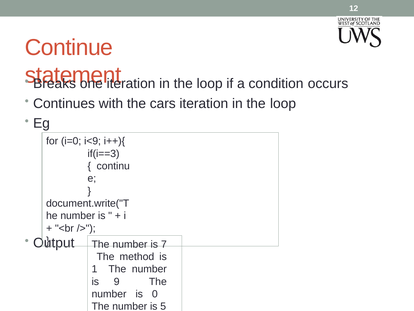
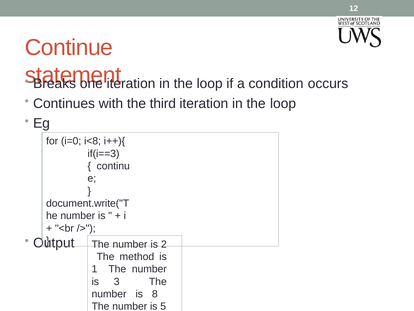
cars: cars -> third
i<9: i<9 -> i<8
7: 7 -> 2
9: 9 -> 3
0: 0 -> 8
